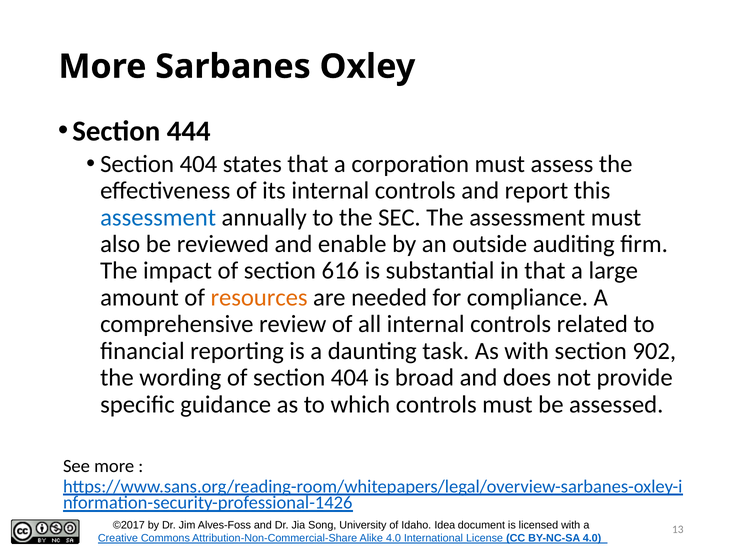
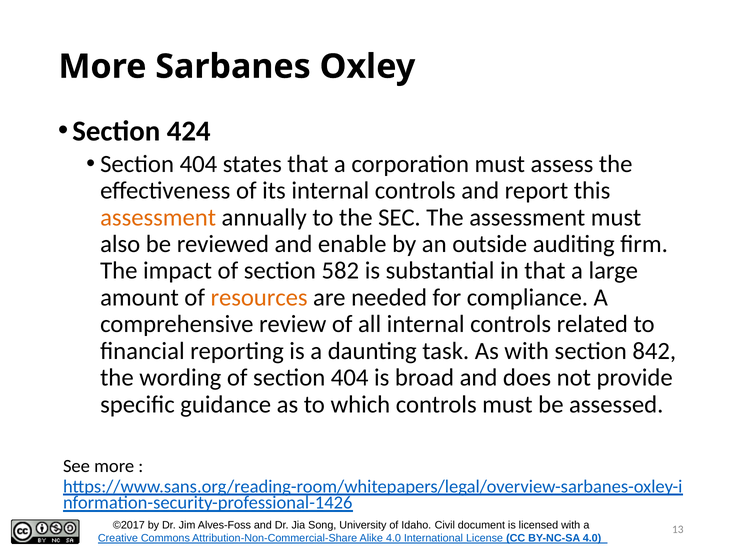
444: 444 -> 424
assessment at (158, 217) colour: blue -> orange
616: 616 -> 582
902: 902 -> 842
Idea: Idea -> Civil
